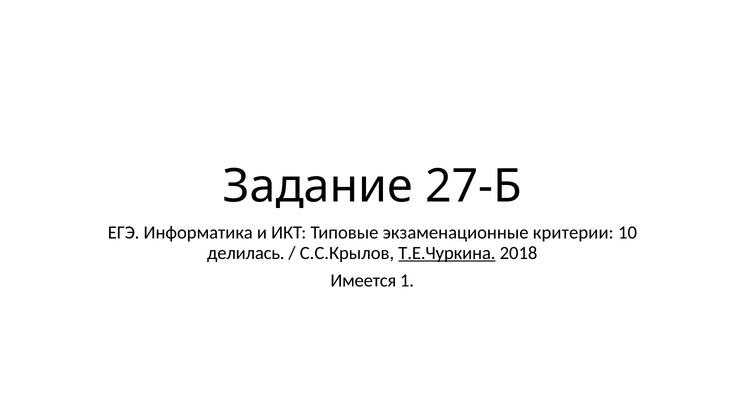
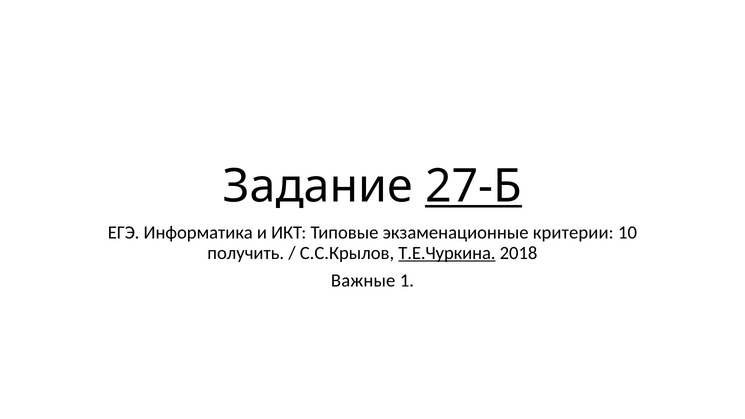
27-Б underline: none -> present
делилась: делилась -> получить
Имеется: Имеется -> Важные
